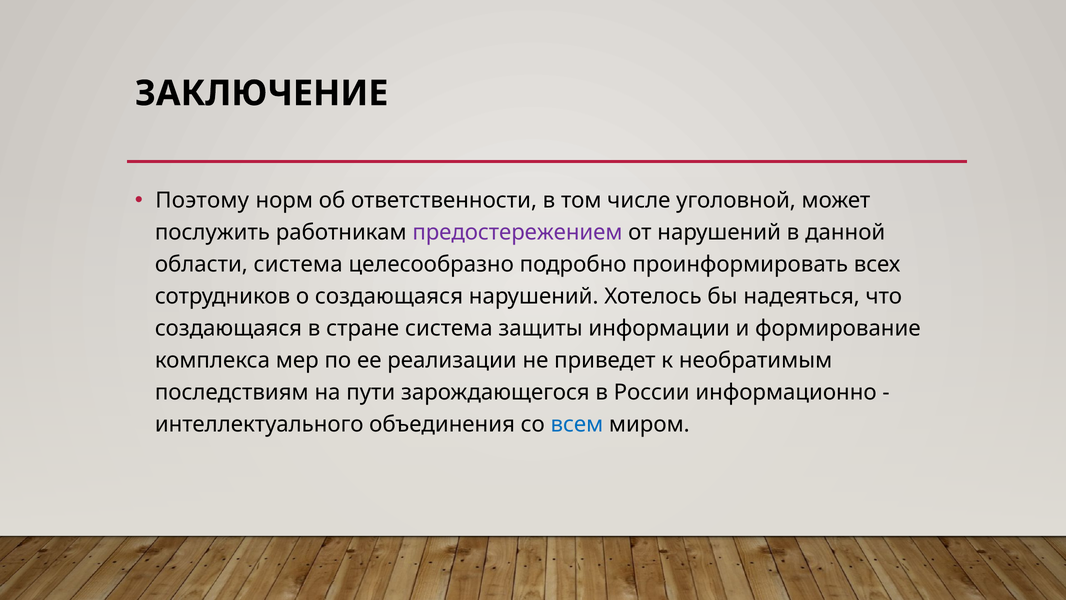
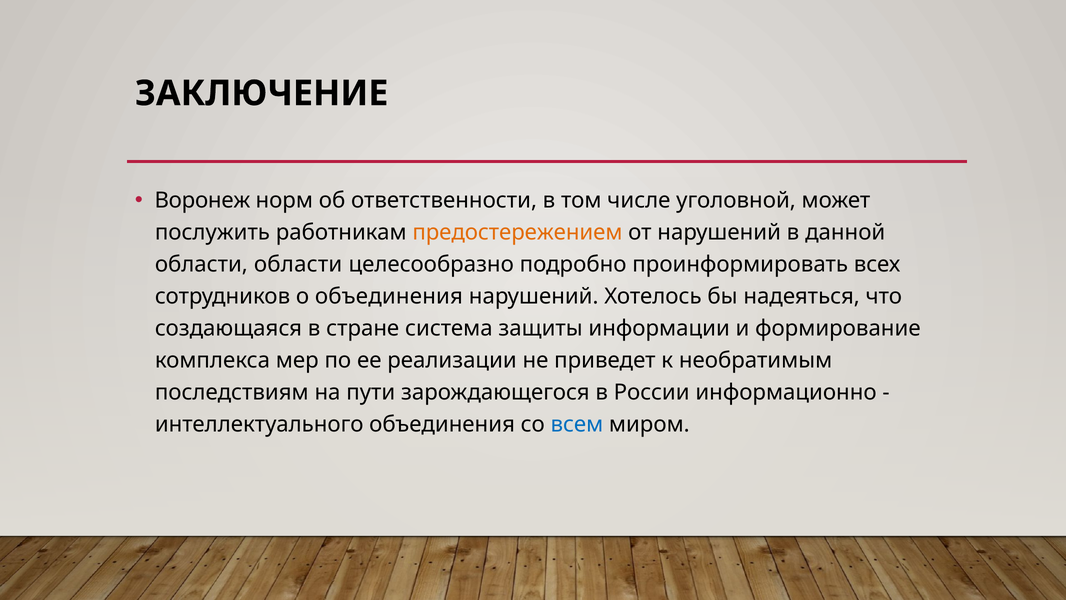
Поэтому: Поэтому -> Воронеж
предостережением colour: purple -> orange
области система: система -> области
о создающаяся: создающаяся -> объединения
